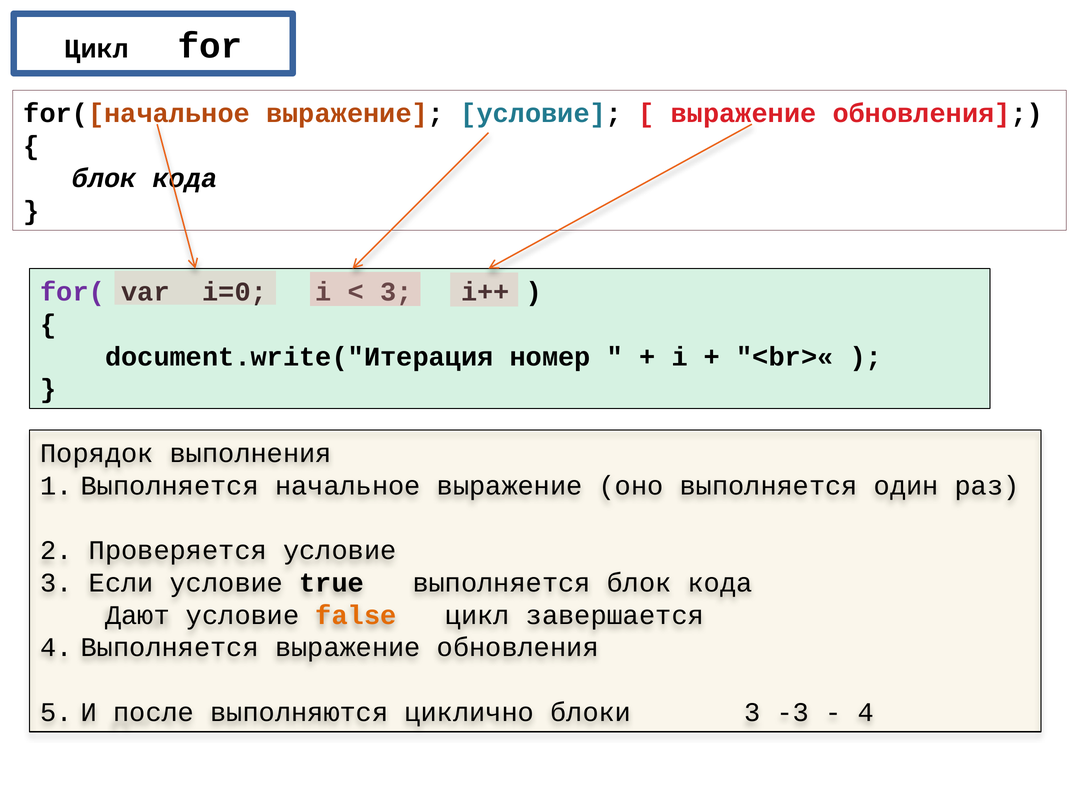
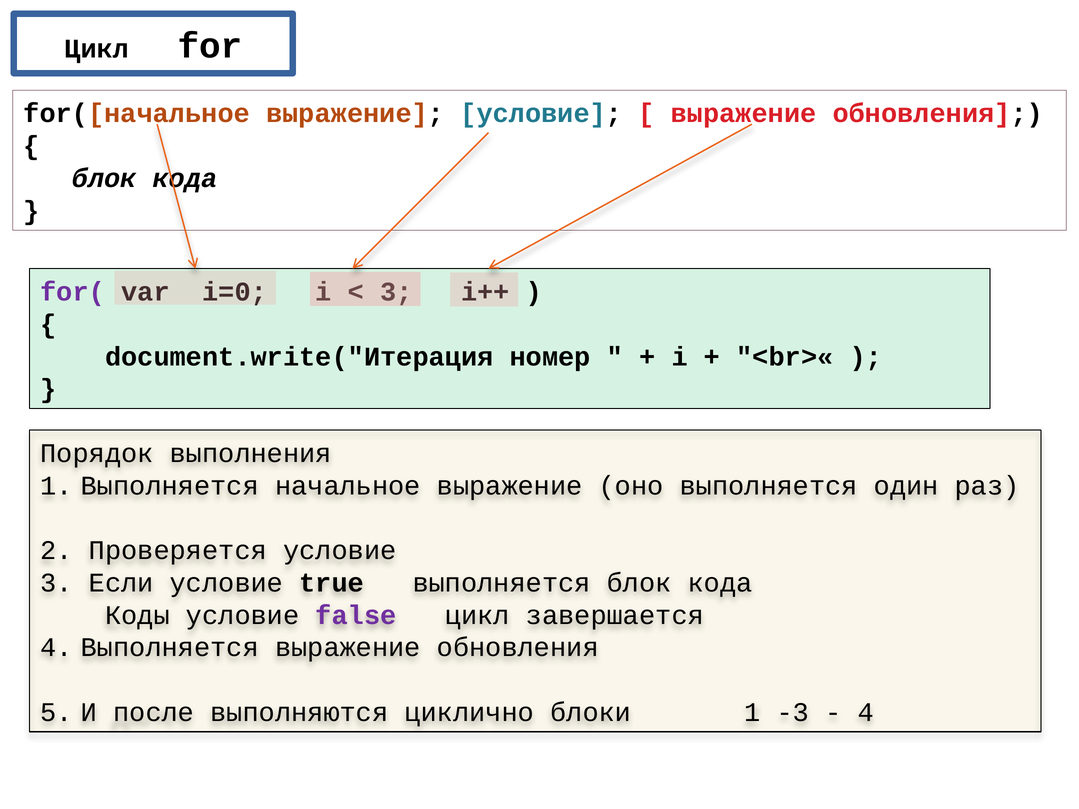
Дают: Дают -> Коды
false colour: orange -> purple
блоки 3: 3 -> 1
